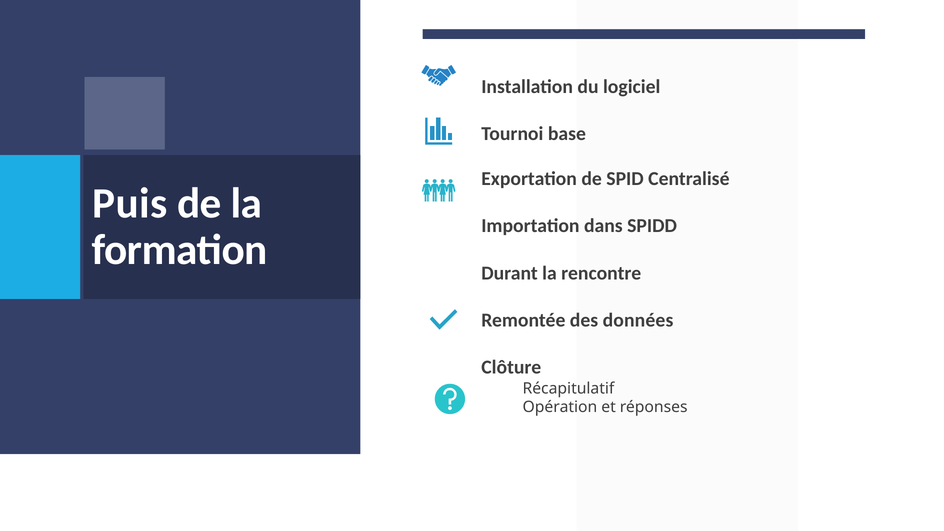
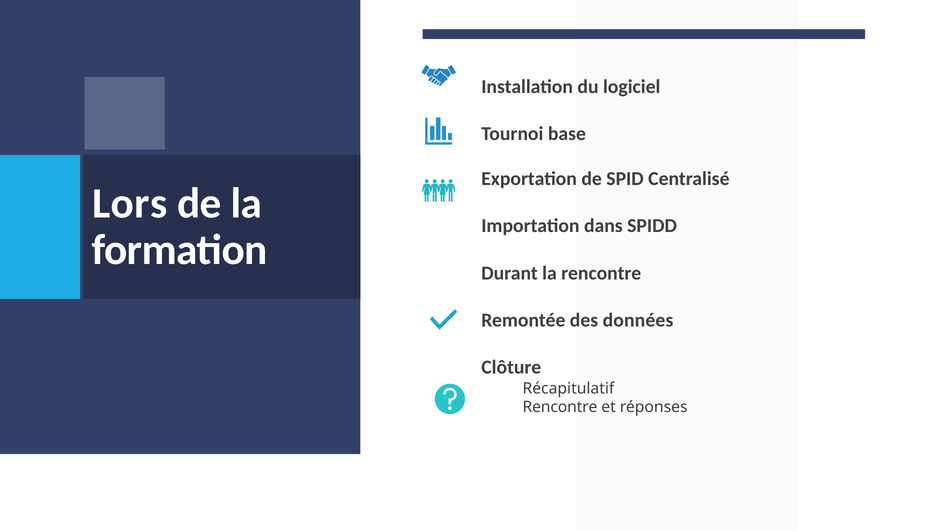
Puis: Puis -> Lors
Opération at (560, 407): Opération -> Rencontre
